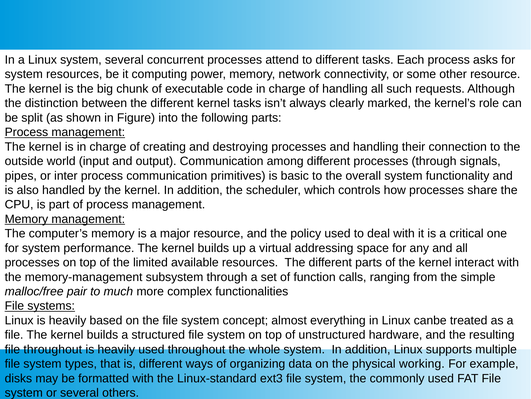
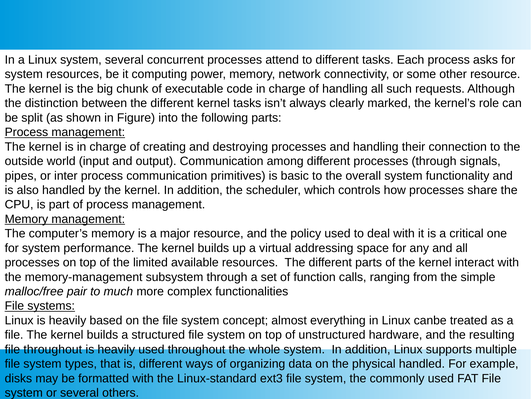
physical working: working -> handled
